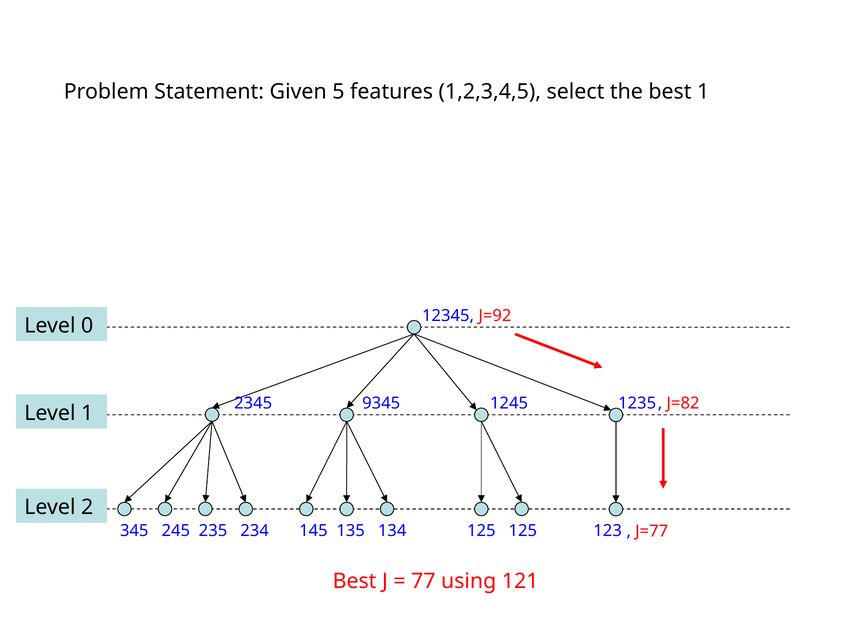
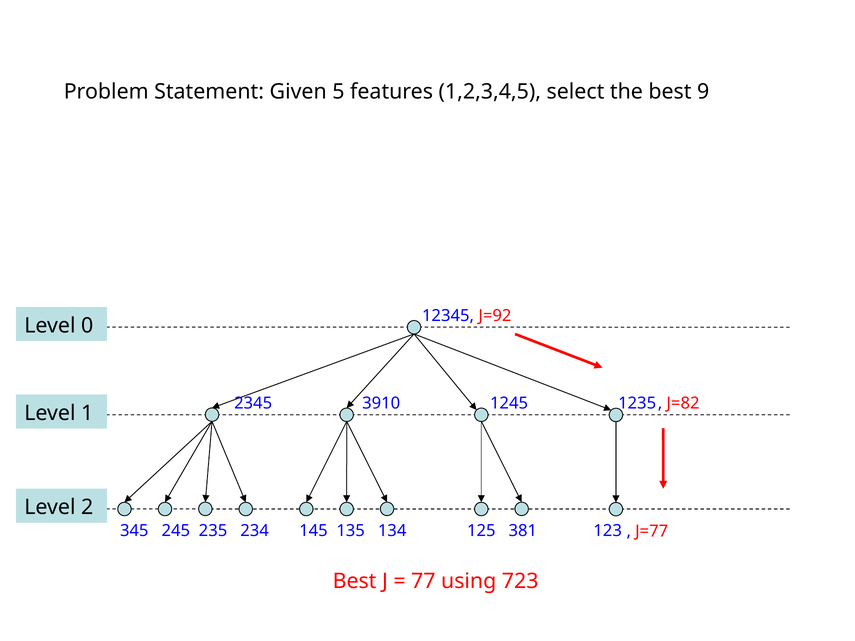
best 1: 1 -> 9
9345: 9345 -> 3910
125 125: 125 -> 381
121: 121 -> 723
